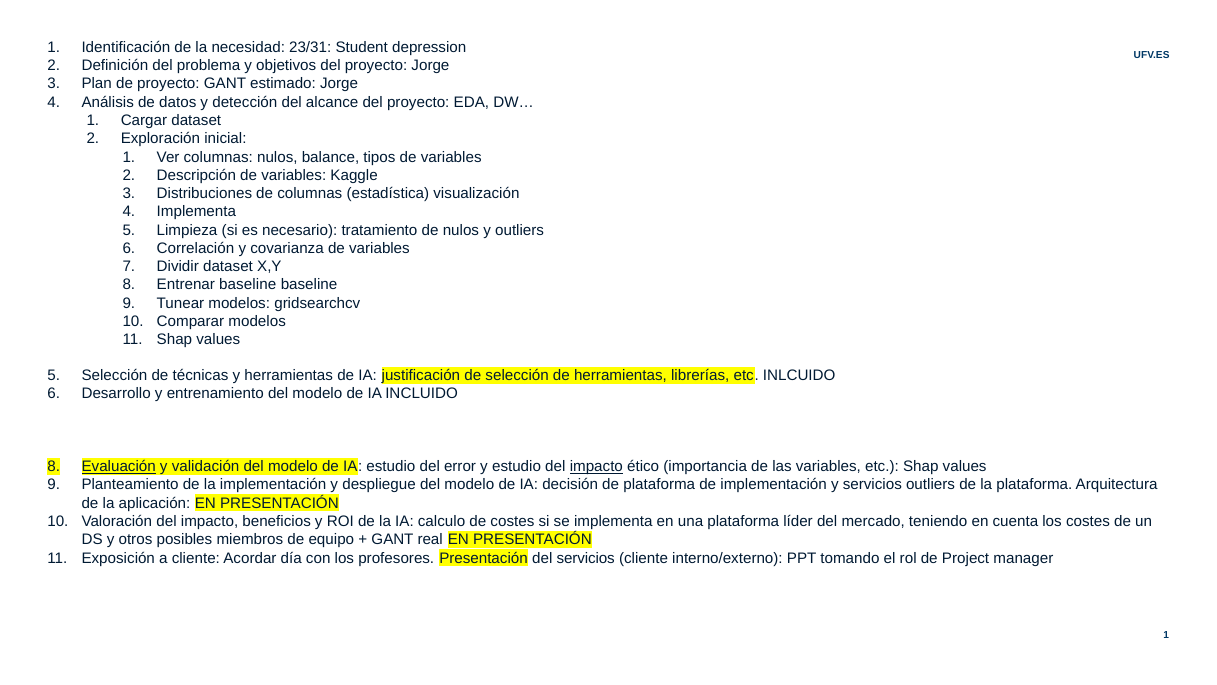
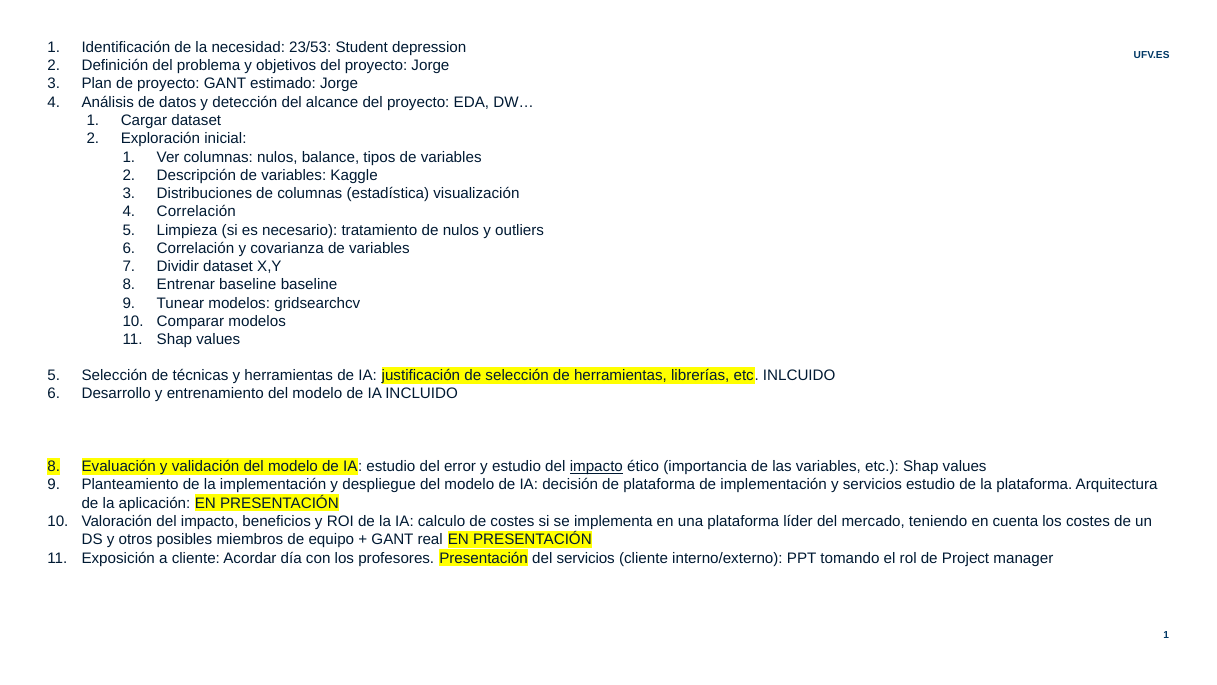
23/31: 23/31 -> 23/53
Implementa at (196, 212): Implementa -> Correlación
Evaluación underline: present -> none
servicios outliers: outliers -> estudio
